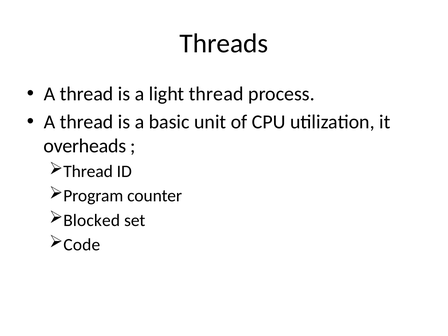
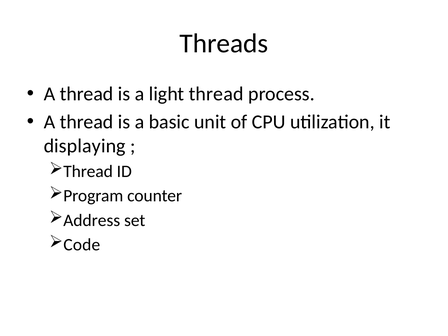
overheads: overheads -> displaying
Blocked: Blocked -> Address
